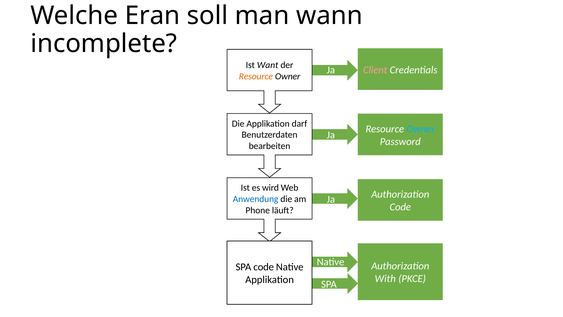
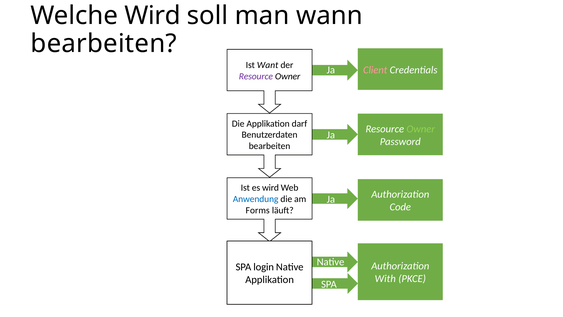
Welche Eran: Eran -> Wird
incomplete at (104, 44): incomplete -> bearbeiten
Resource at (256, 76) colour: orange -> purple
Owner at (421, 129) colour: light blue -> light green
Phone: Phone -> Forms
SPA code: code -> login
